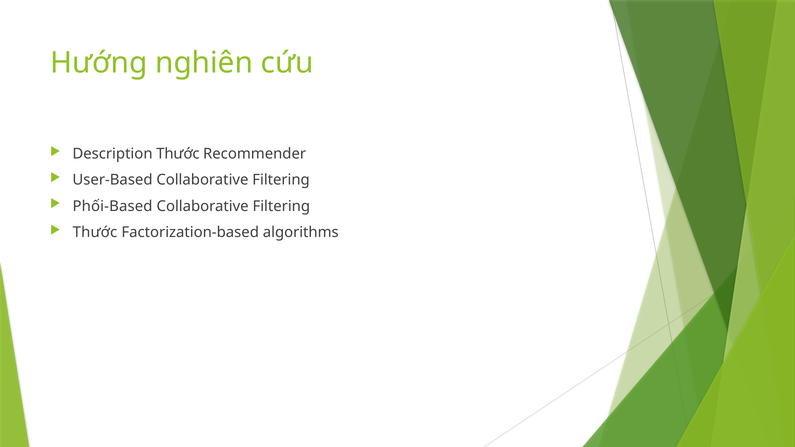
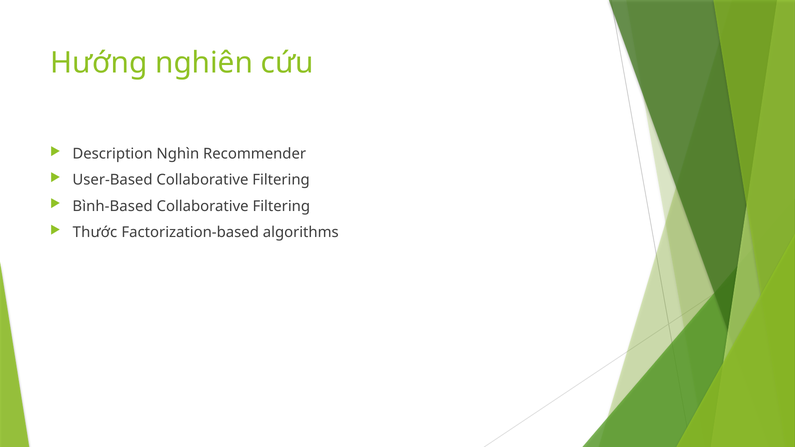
Description Thước: Thước -> Nghìn
Phối-Based: Phối-Based -> Bình-Based
